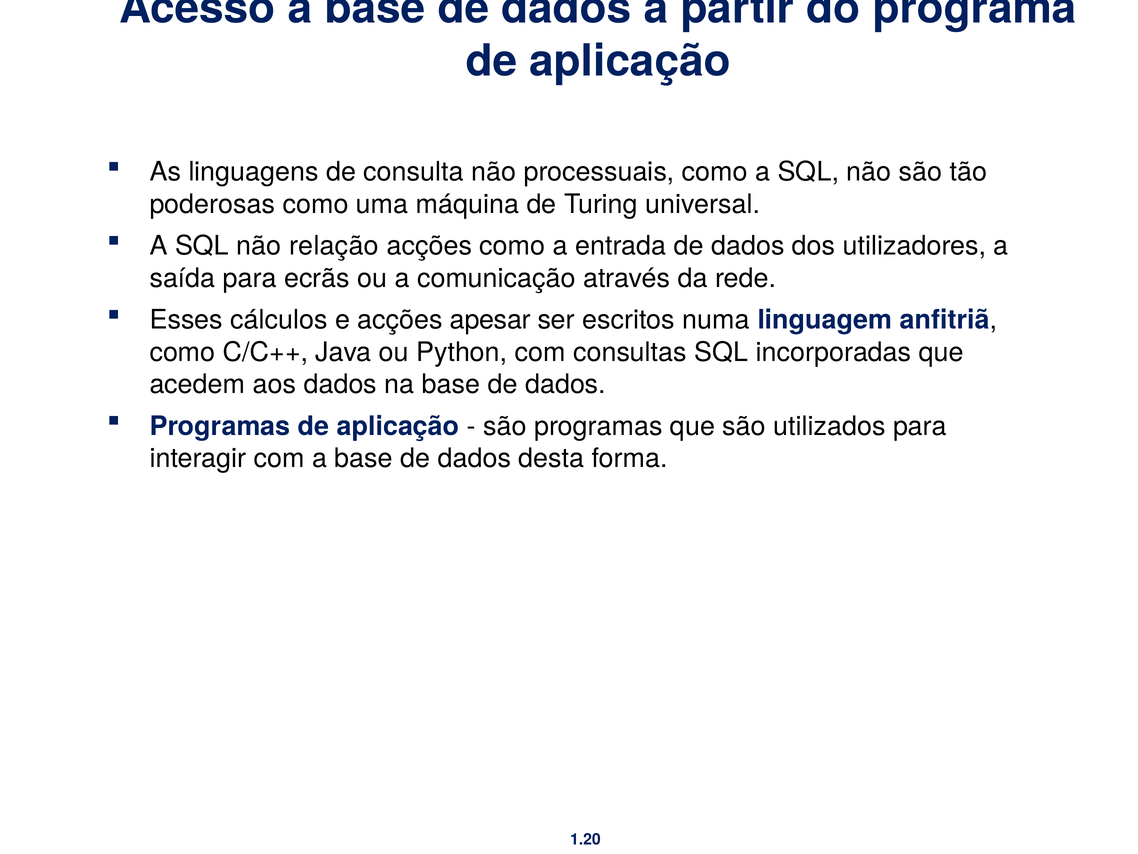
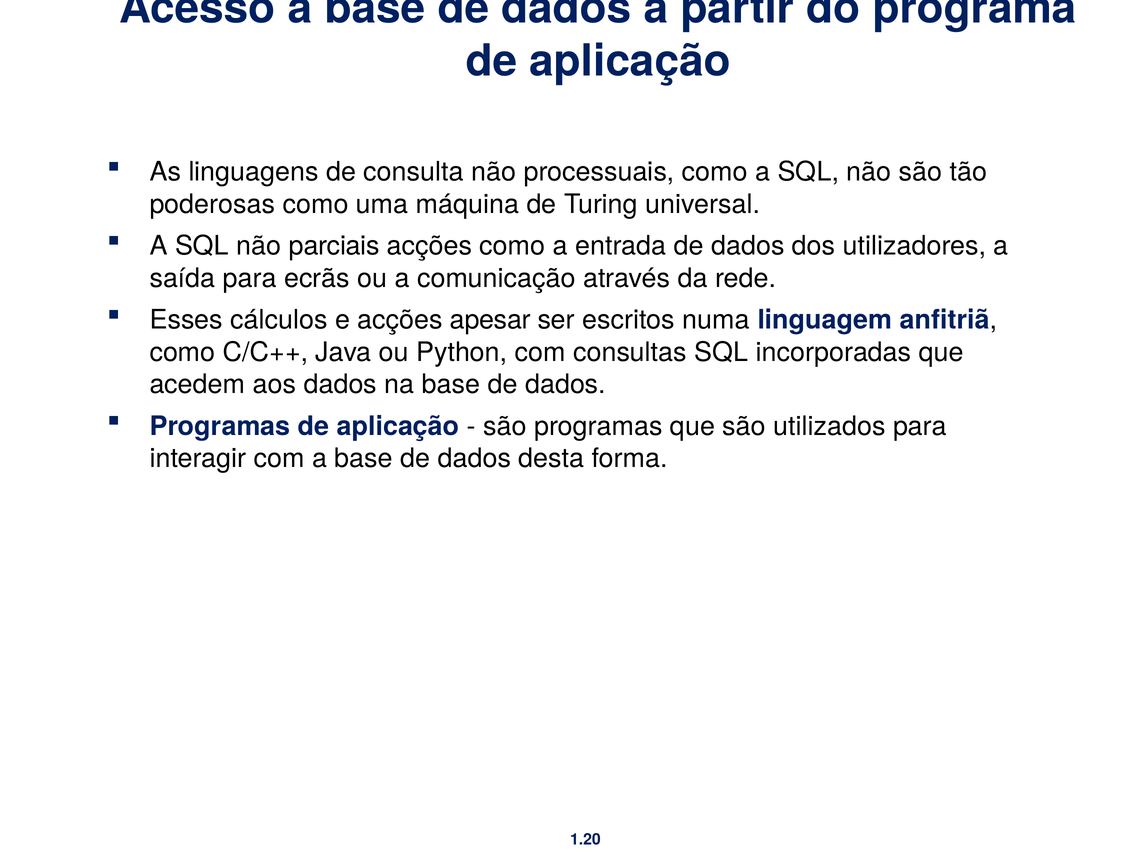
relação: relação -> parciais
